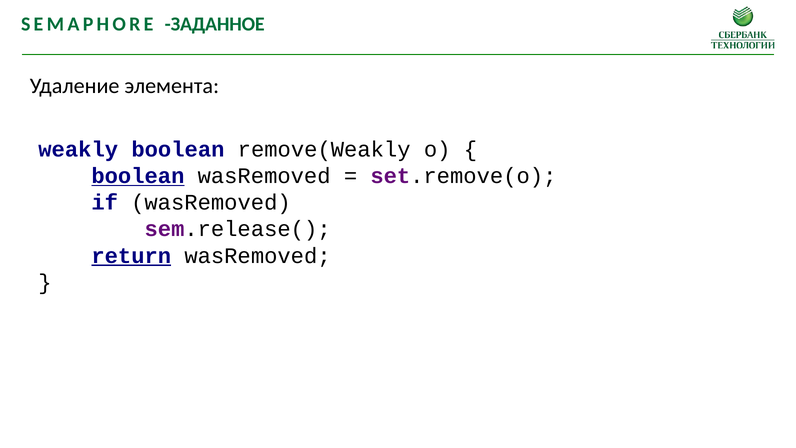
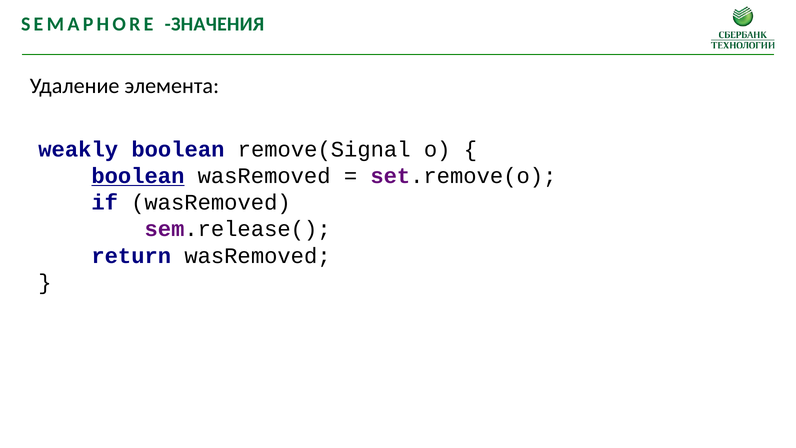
ЗАДАННОЕ: ЗАДАННОЕ -> ЗНАЧЕНИЯ
remove(Weakly: remove(Weakly -> remove(Signal
return underline: present -> none
